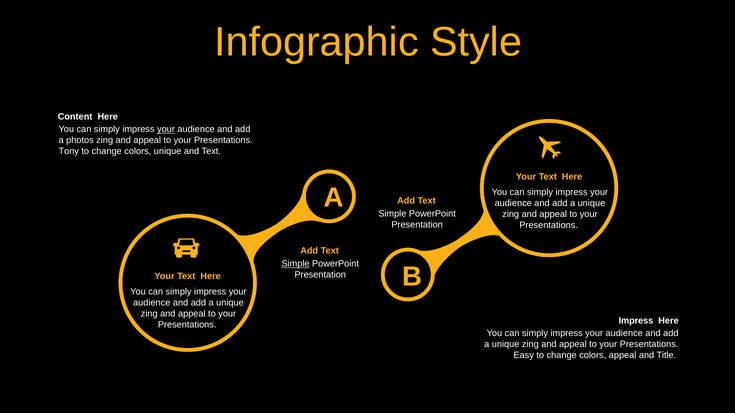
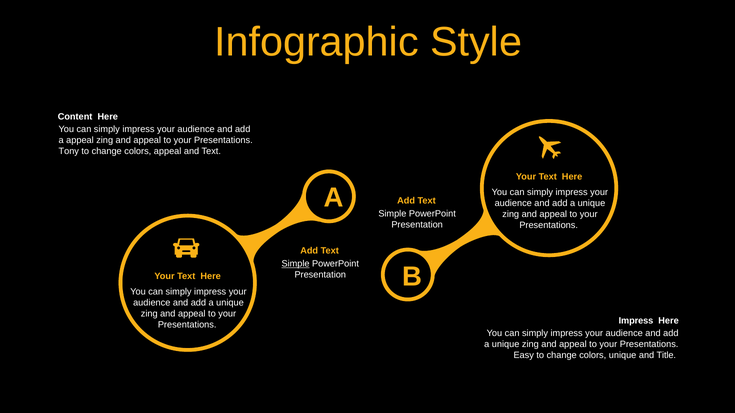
your at (166, 129) underline: present -> none
a photos: photos -> appeal
colors unique: unique -> appeal
colors appeal: appeal -> unique
